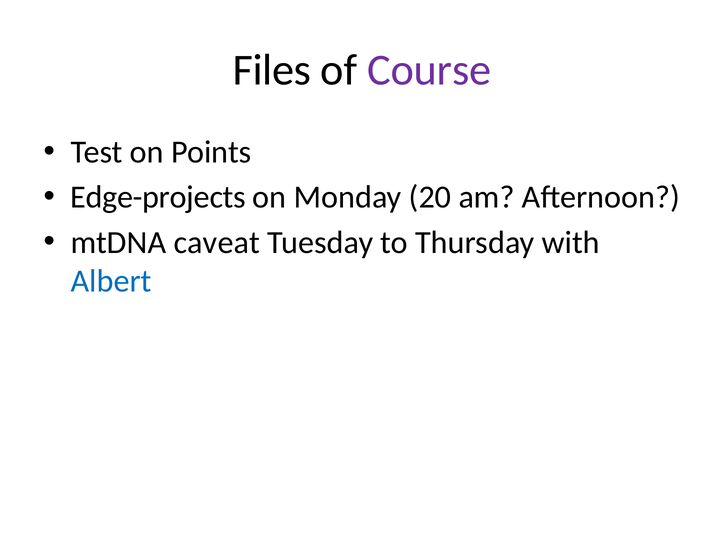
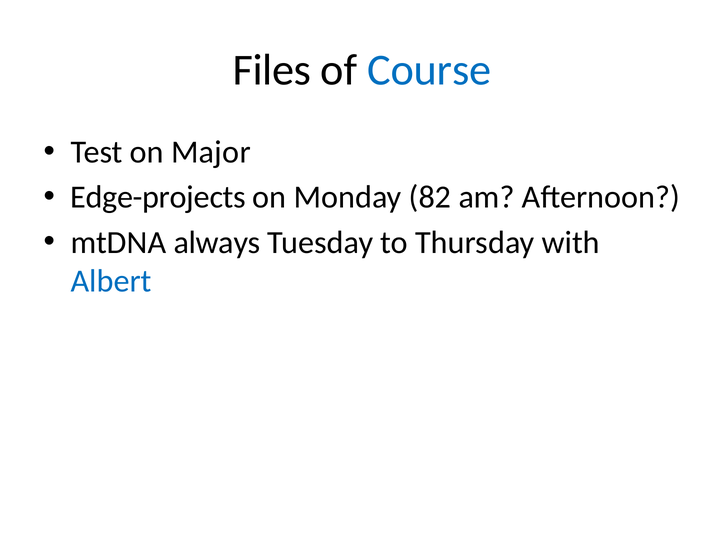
Course colour: purple -> blue
Points: Points -> Major
20: 20 -> 82
caveat: caveat -> always
